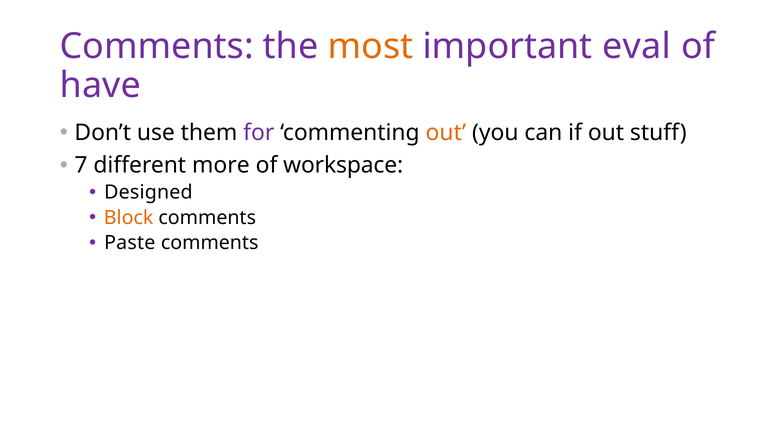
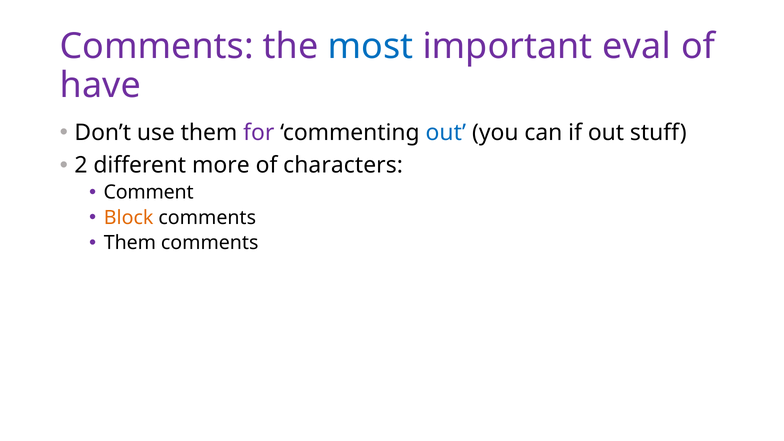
most colour: orange -> blue
out at (446, 133) colour: orange -> blue
7: 7 -> 2
workspace: workspace -> characters
Designed: Designed -> Comment
Paste at (130, 243): Paste -> Them
